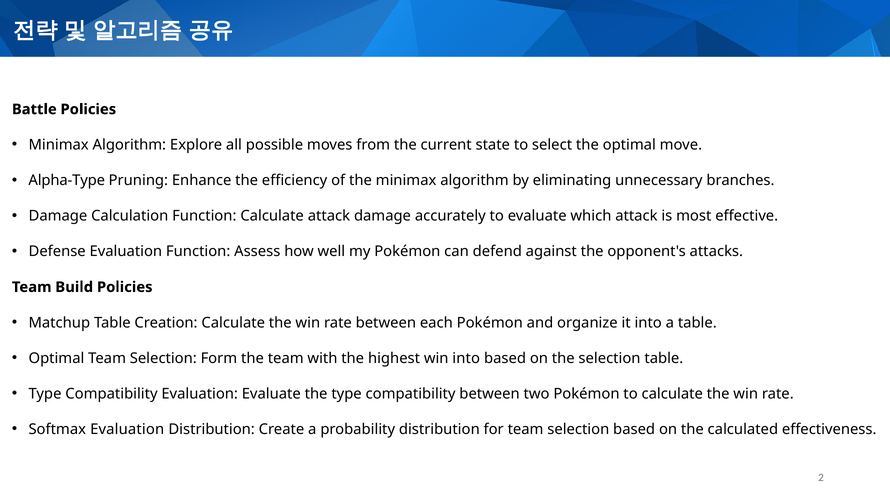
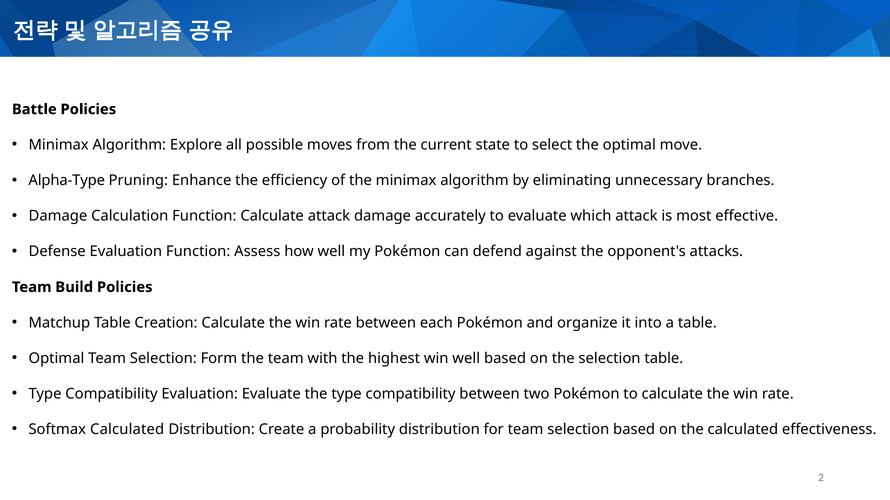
win into: into -> well
Softmax Evaluation: Evaluation -> Calculated
